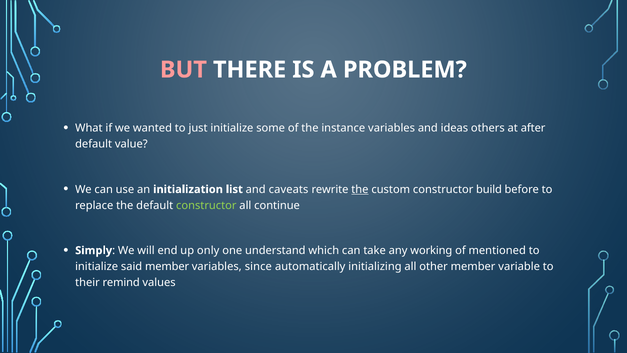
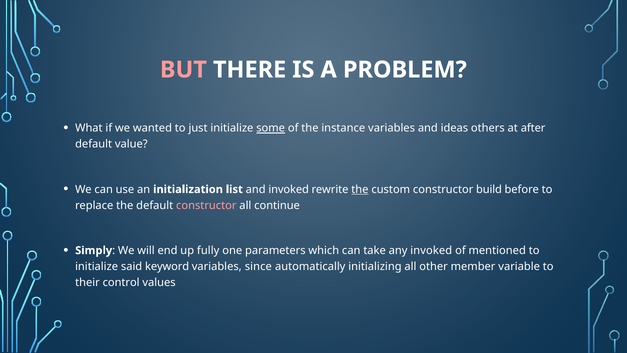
some underline: none -> present
and caveats: caveats -> invoked
constructor at (206, 205) colour: light green -> pink
only: only -> fully
understand: understand -> parameters
any working: working -> invoked
said member: member -> keyword
remind: remind -> control
